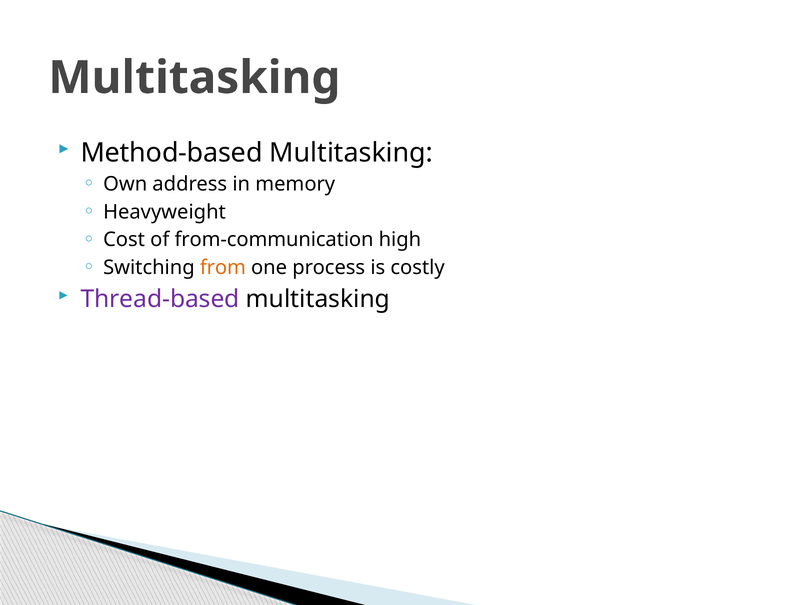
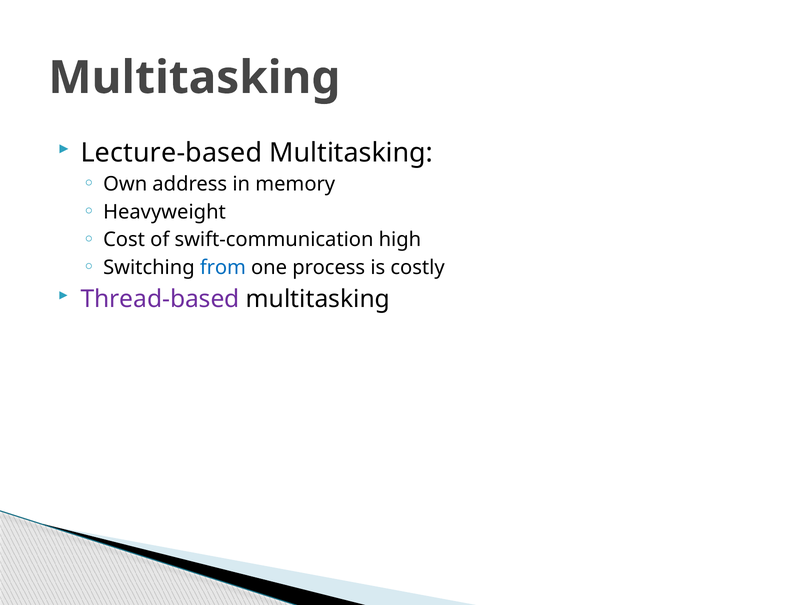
Method-based: Method-based -> Lecture-based
from-communication: from-communication -> swift-communication
from colour: orange -> blue
